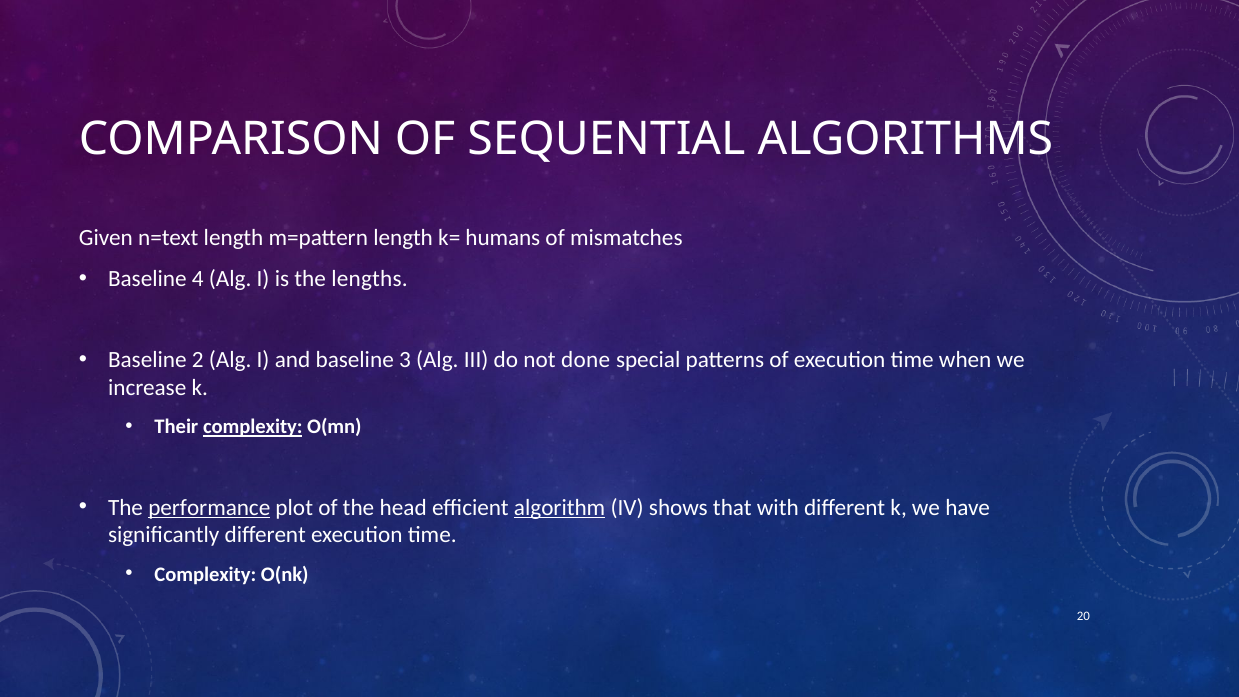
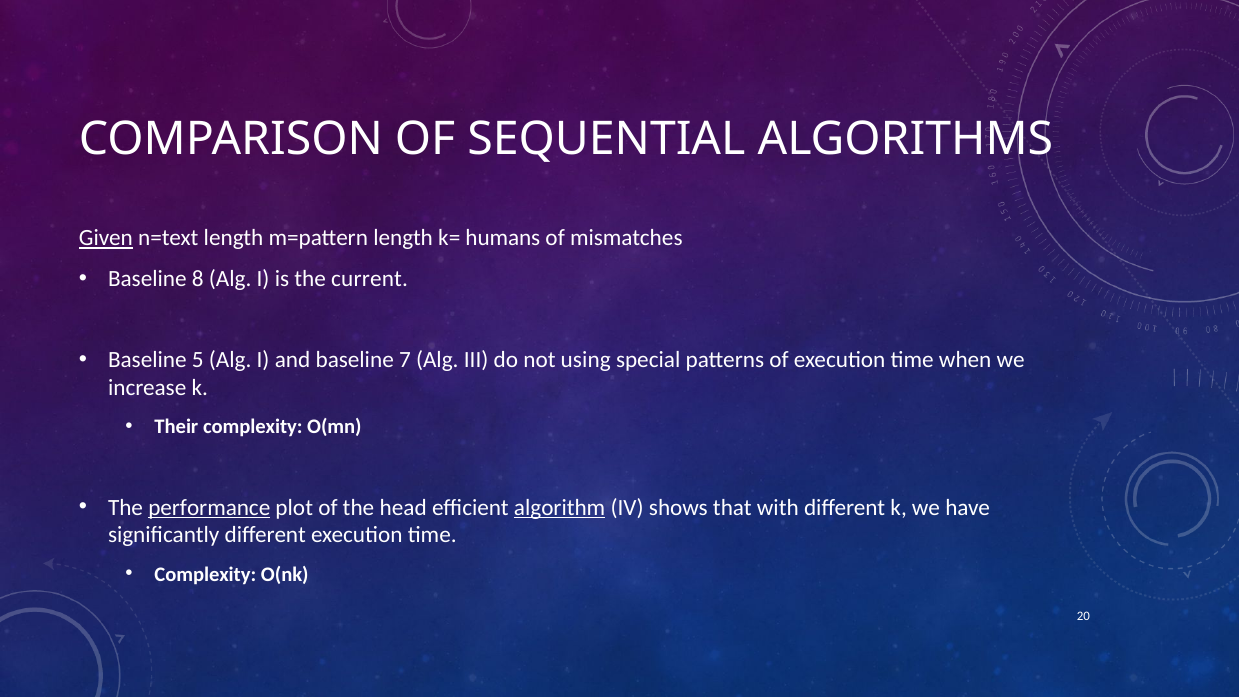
Given underline: none -> present
4: 4 -> 8
lengths: lengths -> current
2: 2 -> 5
3: 3 -> 7
done: done -> using
complexity at (253, 427) underline: present -> none
